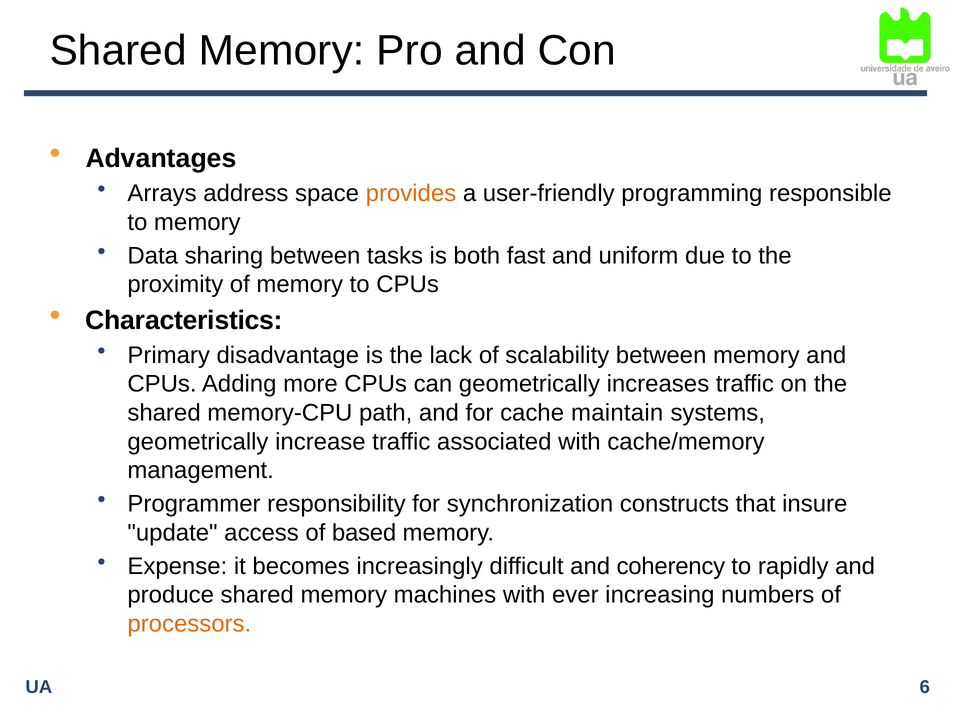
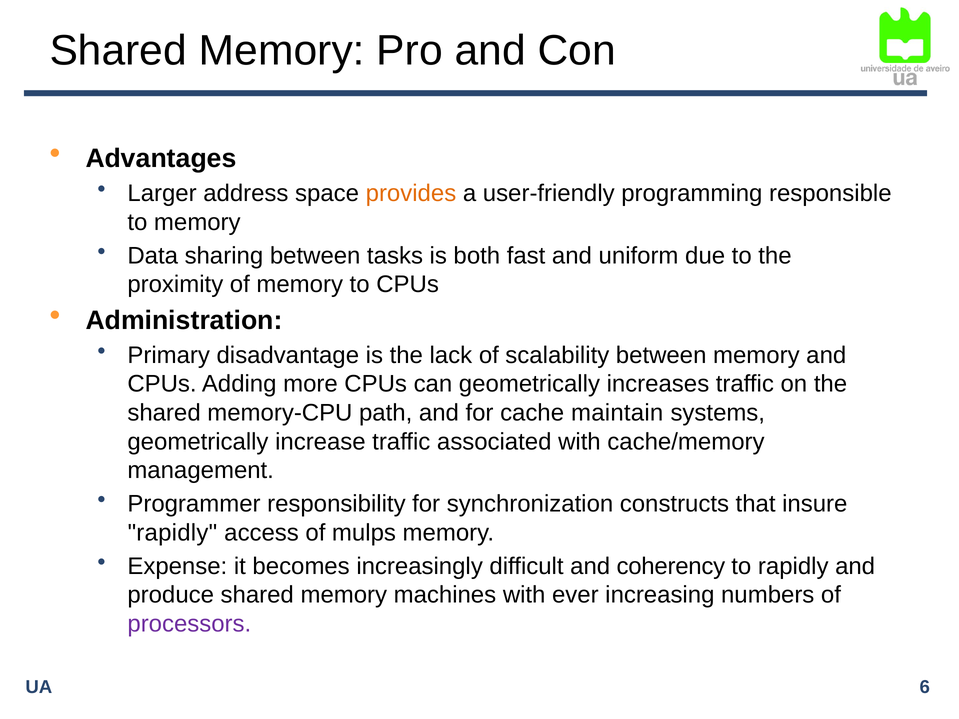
Arrays: Arrays -> Larger
Characteristics: Characteristics -> Administration
update at (173, 533): update -> rapidly
based: based -> mulps
processors colour: orange -> purple
